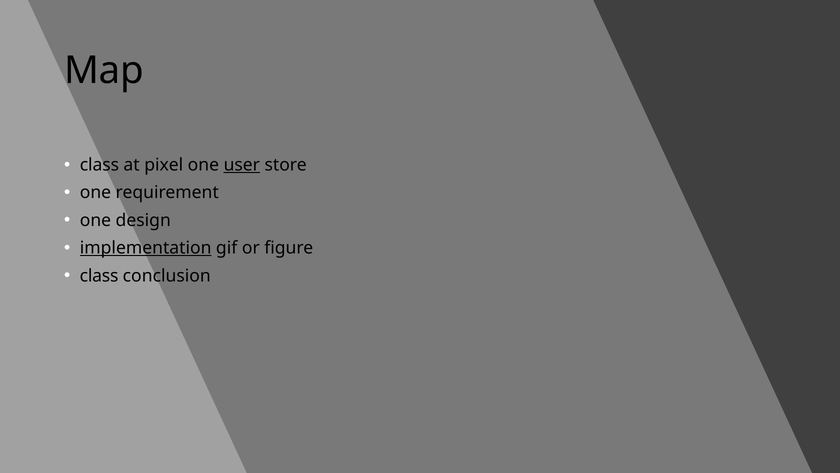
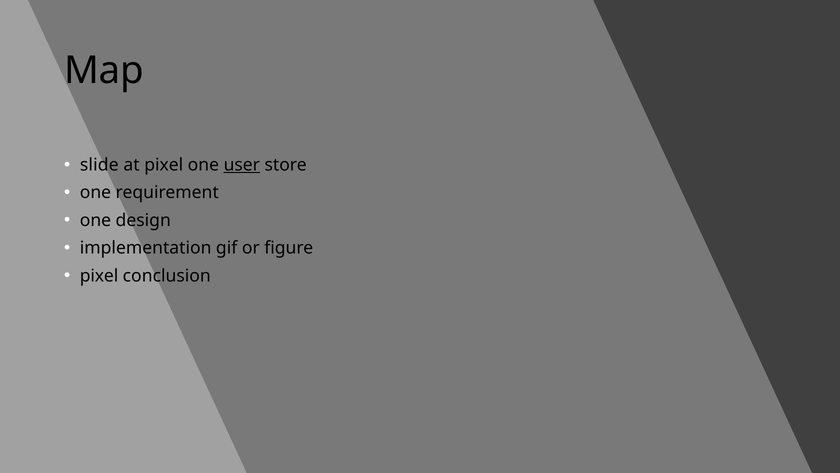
class at (99, 165): class -> slide
implementation underline: present -> none
class at (99, 276): class -> pixel
